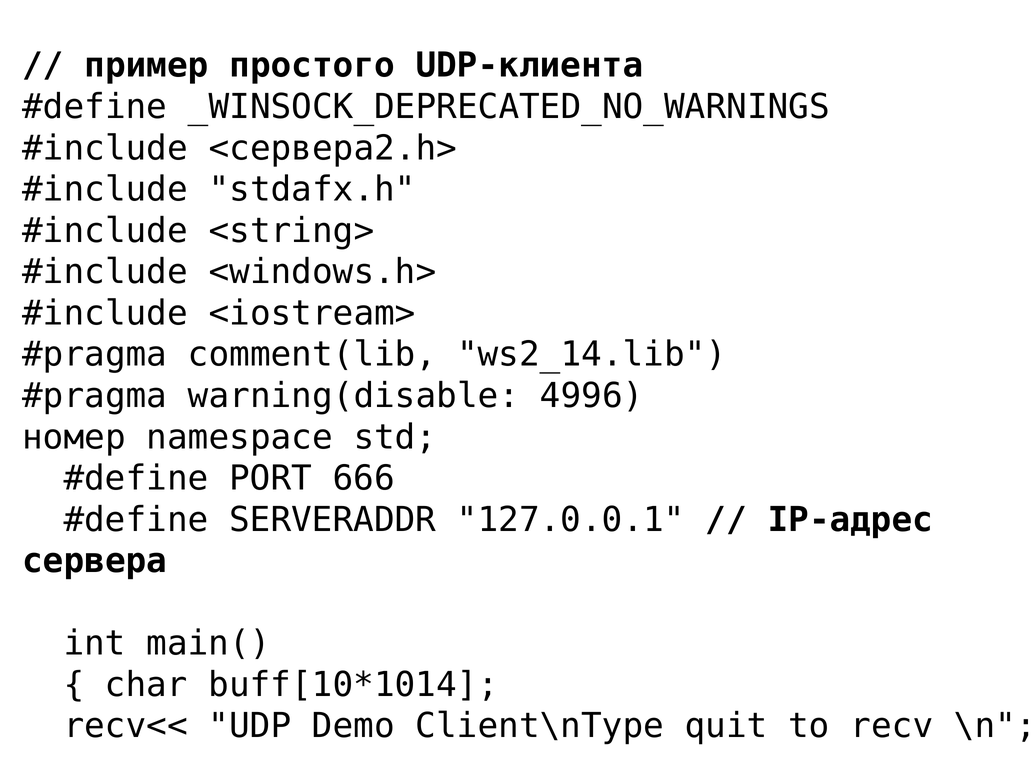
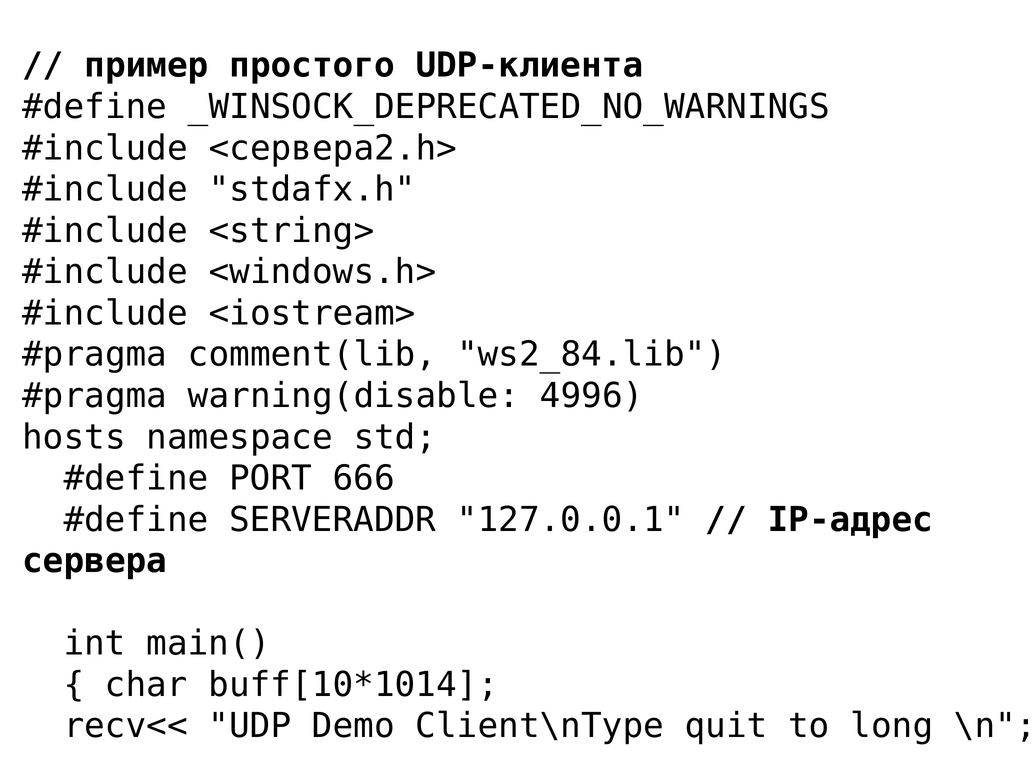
ws2_14.lib: ws2_14.lib -> ws2_84.lib
номер: номер -> hosts
recv: recv -> long
